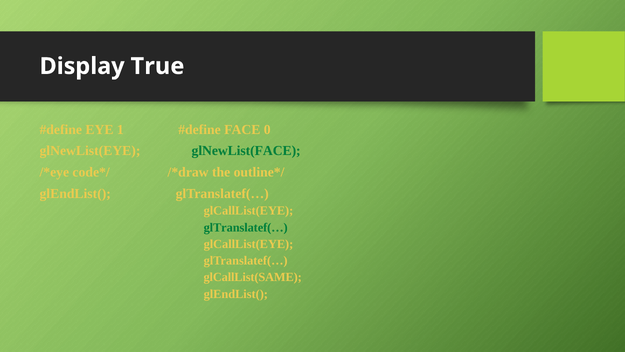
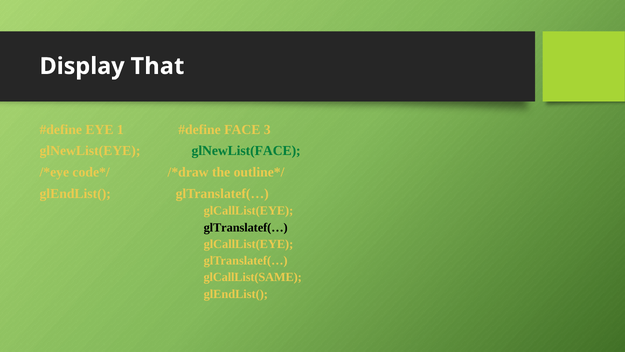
True: True -> That
0: 0 -> 3
glTranslatef(… at (246, 227) colour: green -> black
